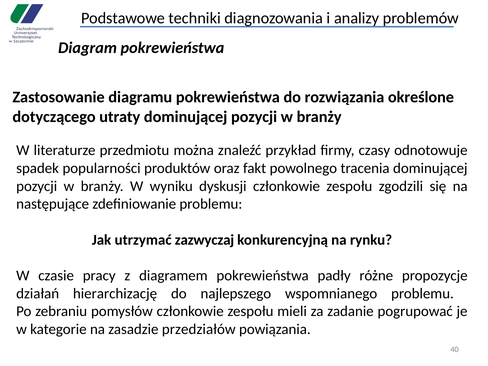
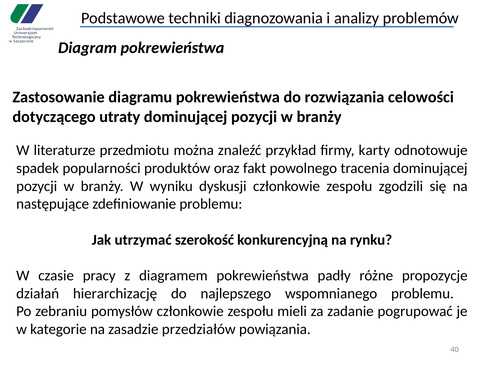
określone: określone -> celowości
czasy: czasy -> karty
zazwyczaj: zazwyczaj -> szerokość
